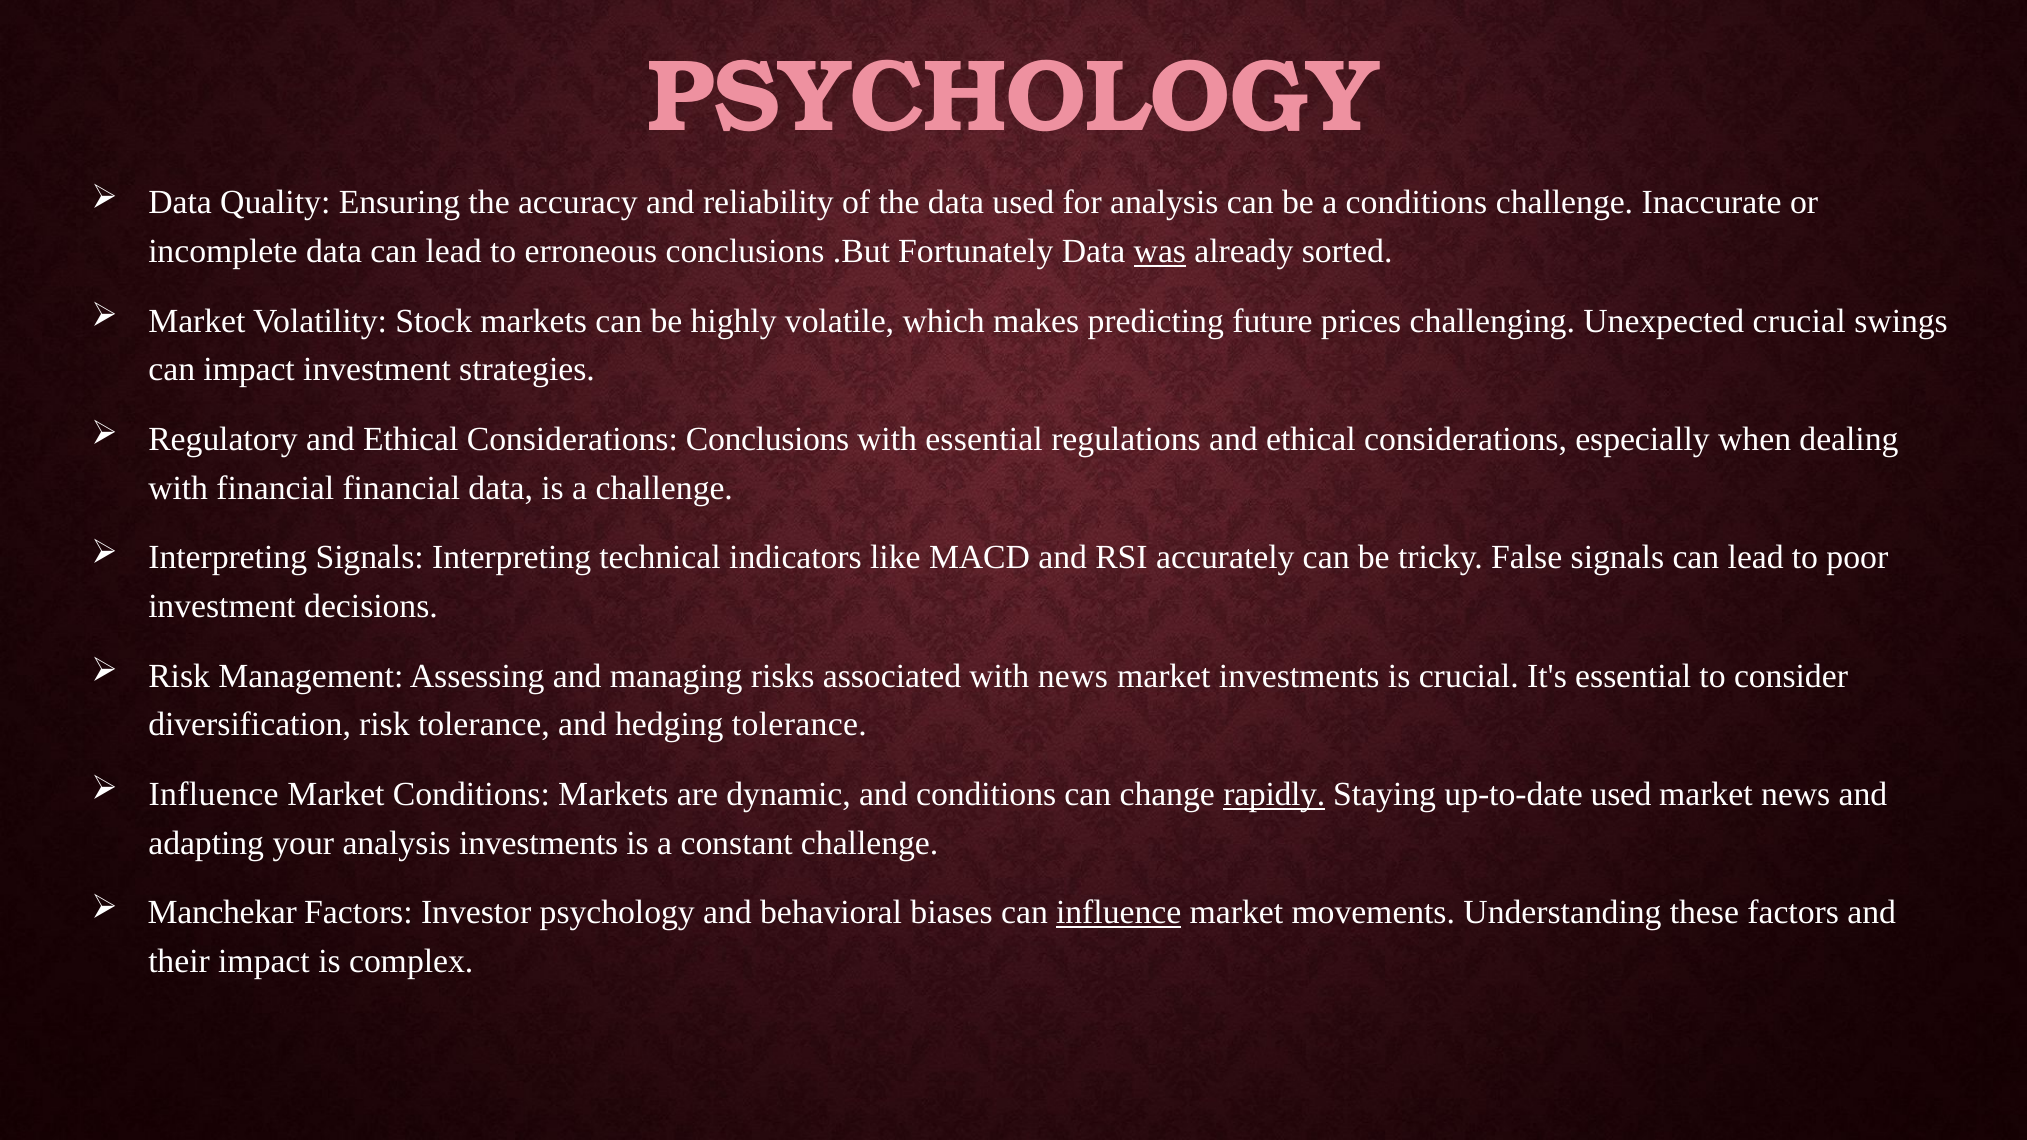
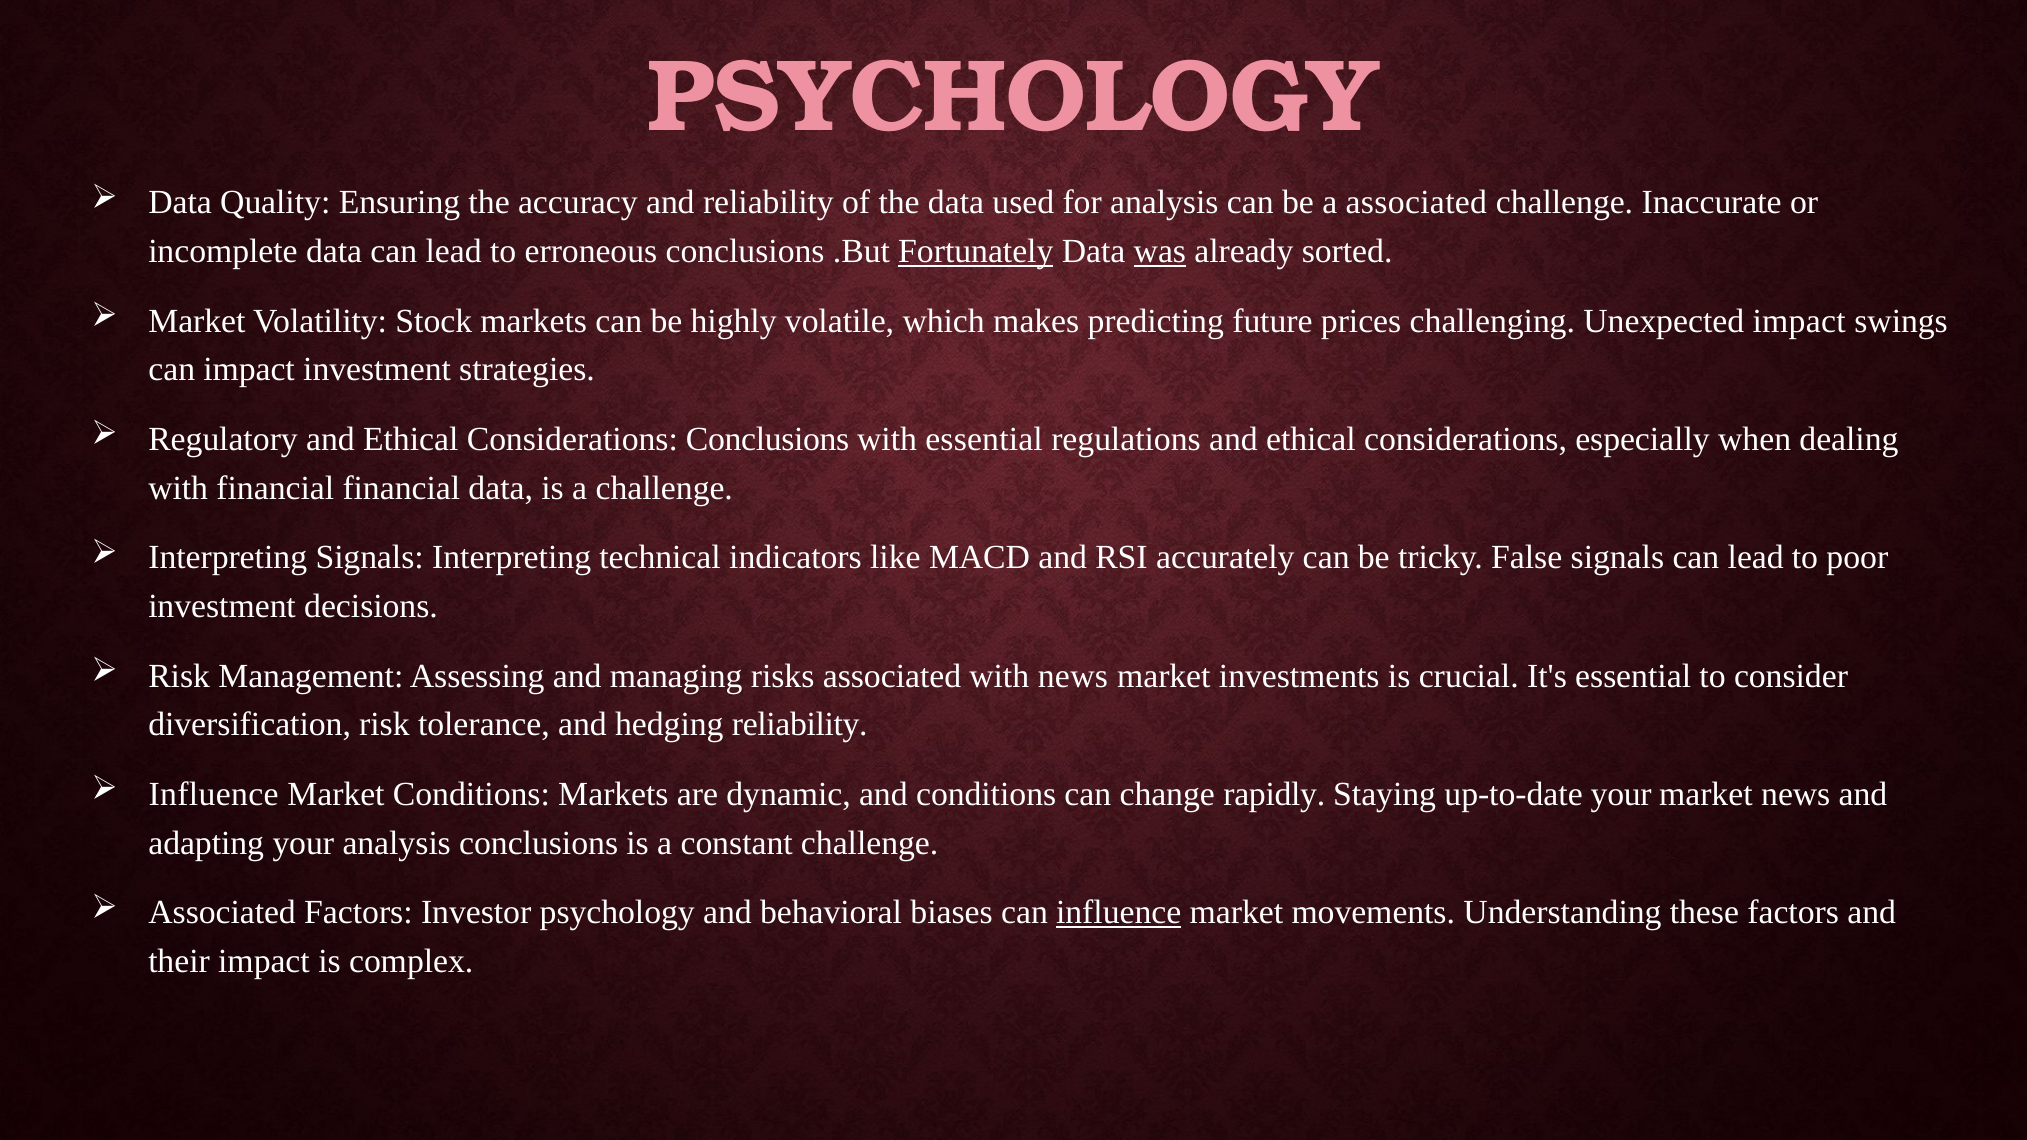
a conditions: conditions -> associated
Fortunately underline: none -> present
Unexpected crucial: crucial -> impact
hedging tolerance: tolerance -> reliability
rapidly underline: present -> none
up-to-date used: used -> your
analysis investments: investments -> conclusions
Manchekar at (222, 913): Manchekar -> Associated
